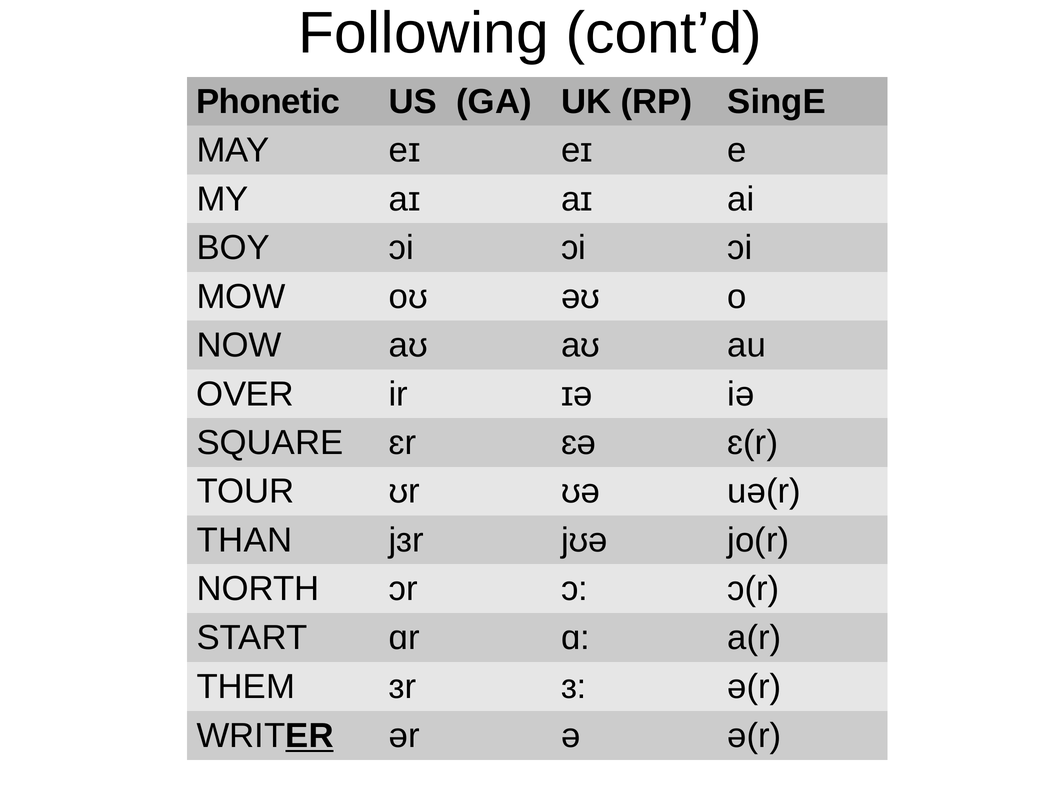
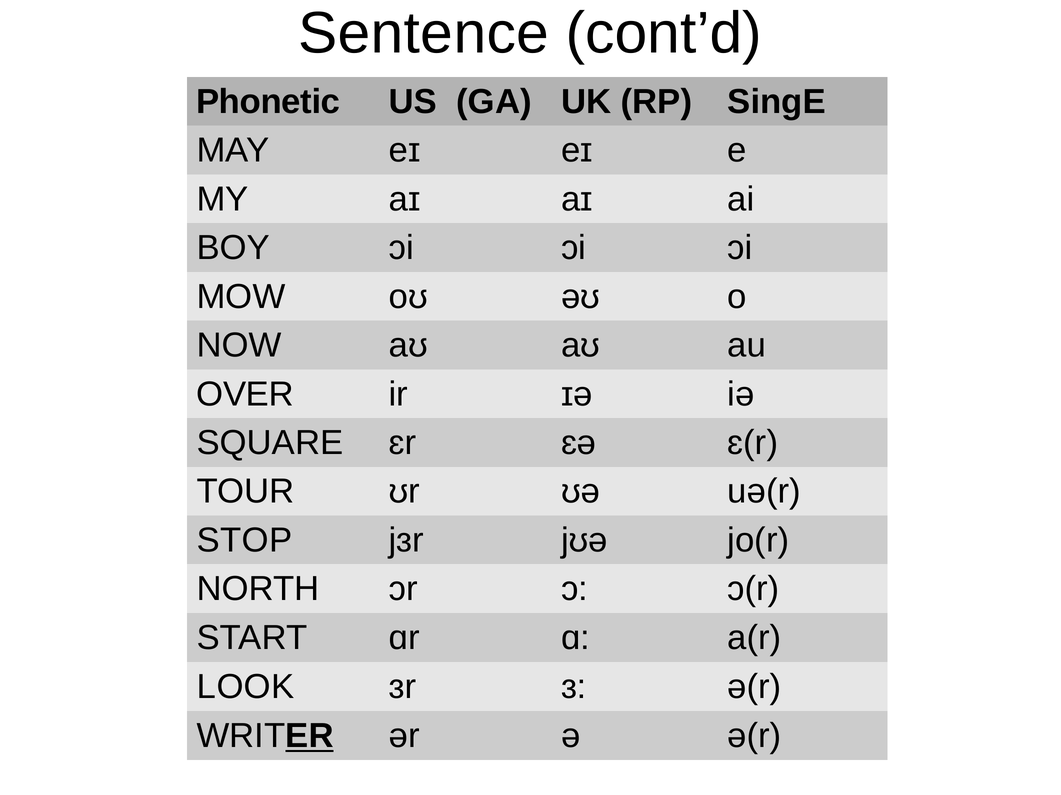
Following: Following -> Sentence
THAN: THAN -> STOP
THEM: THEM -> LOOK
